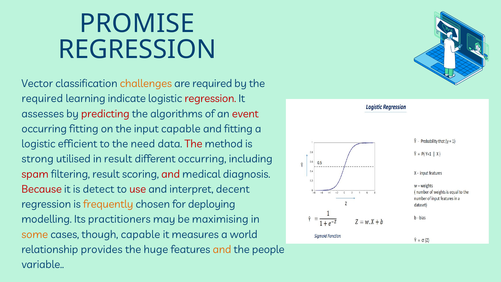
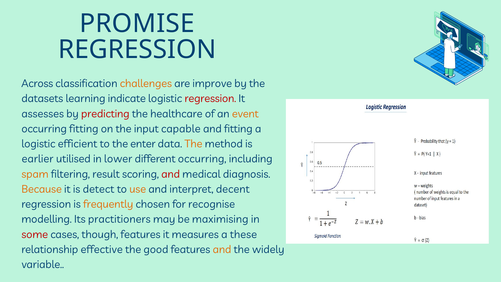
Vector: Vector -> Across
are required: required -> improve
required at (42, 99): required -> datasets
algorithms: algorithms -> healthcare
event colour: red -> orange
need: need -> enter
The at (193, 144) colour: red -> orange
strong: strong -> earlier
in result: result -> lower
spam colour: red -> orange
Because colour: red -> orange
use colour: red -> orange
deploying: deploying -> recognise
some colour: orange -> red
though capable: capable -> features
world: world -> these
provides: provides -> effective
huge: huge -> good
people: people -> widely
